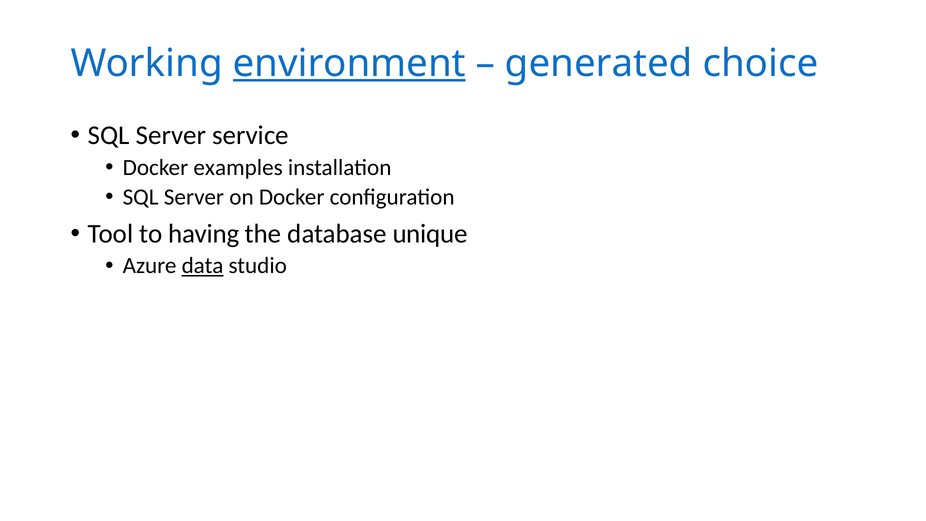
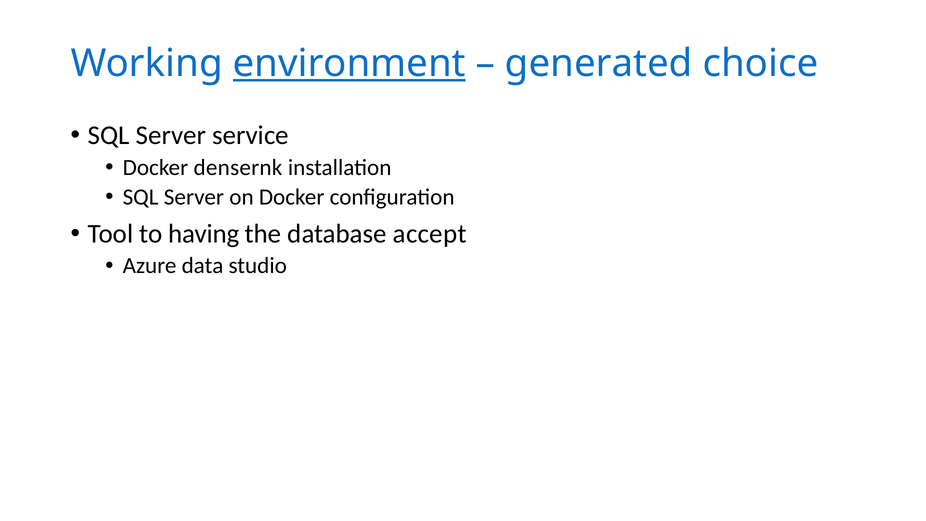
examples: examples -> densernk
unique: unique -> accept
data underline: present -> none
